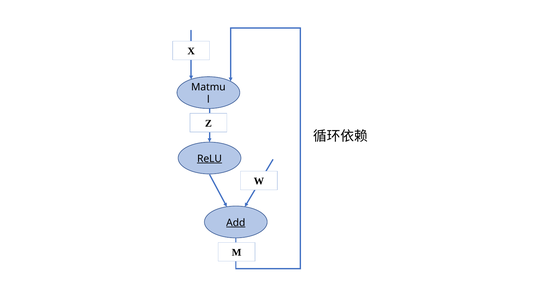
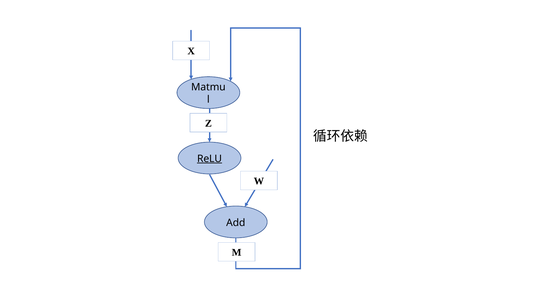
Add underline: present -> none
